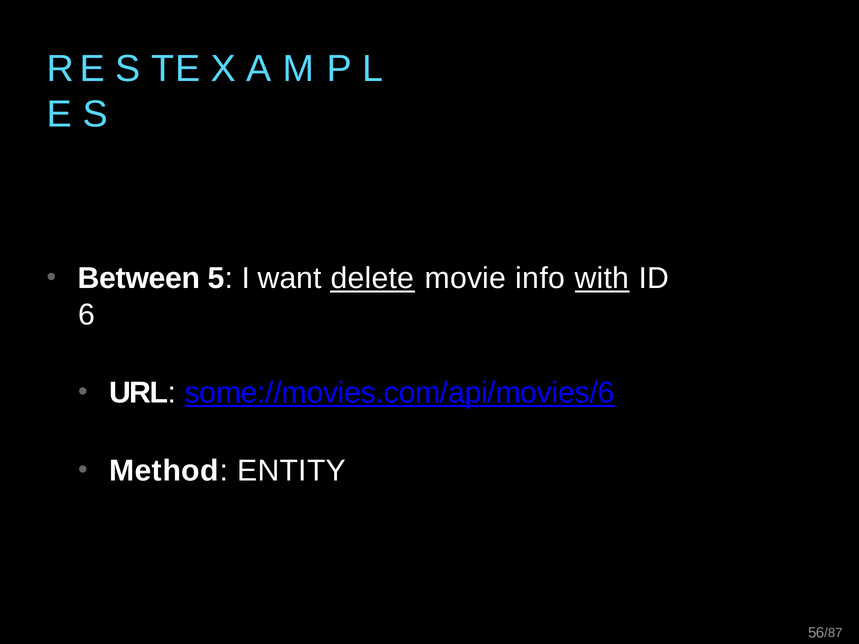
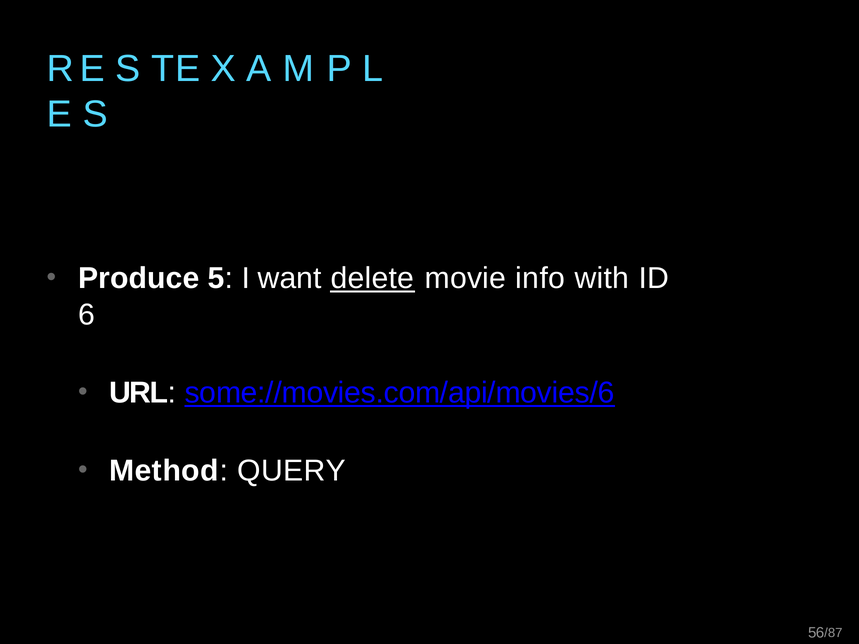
Between: Between -> Produce
with underline: present -> none
ENTITY: ENTITY -> QUERY
